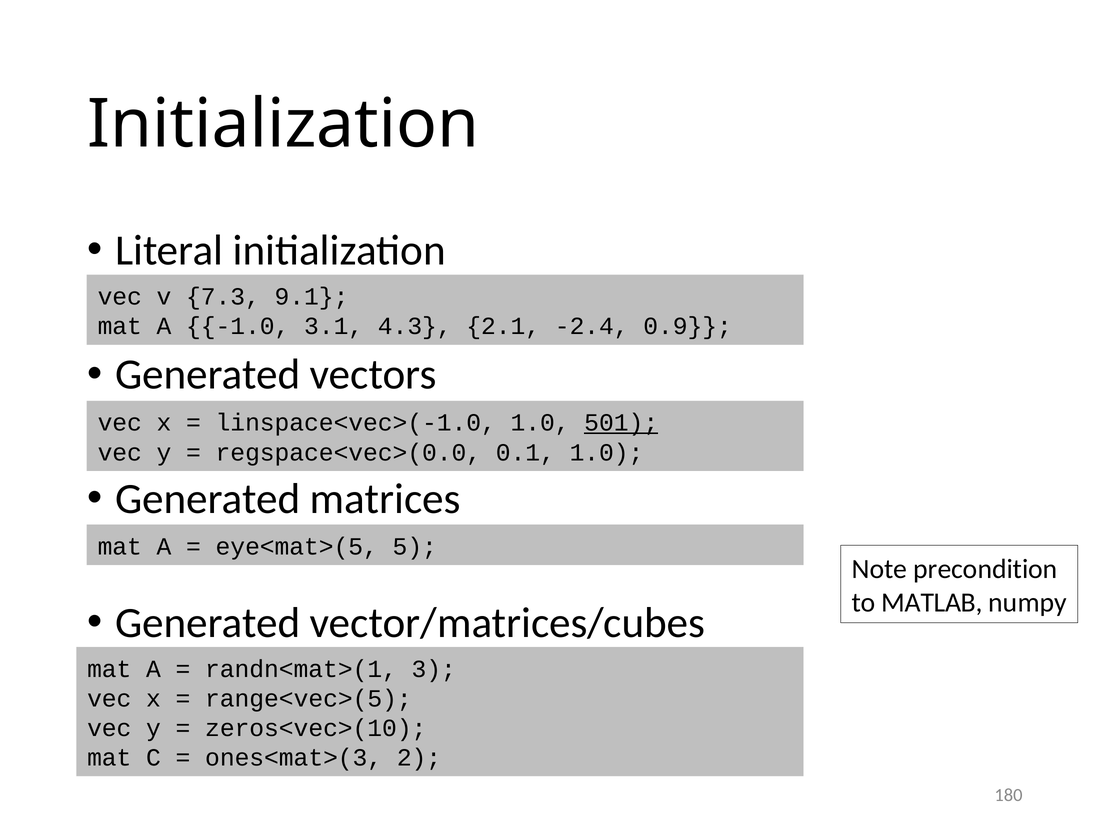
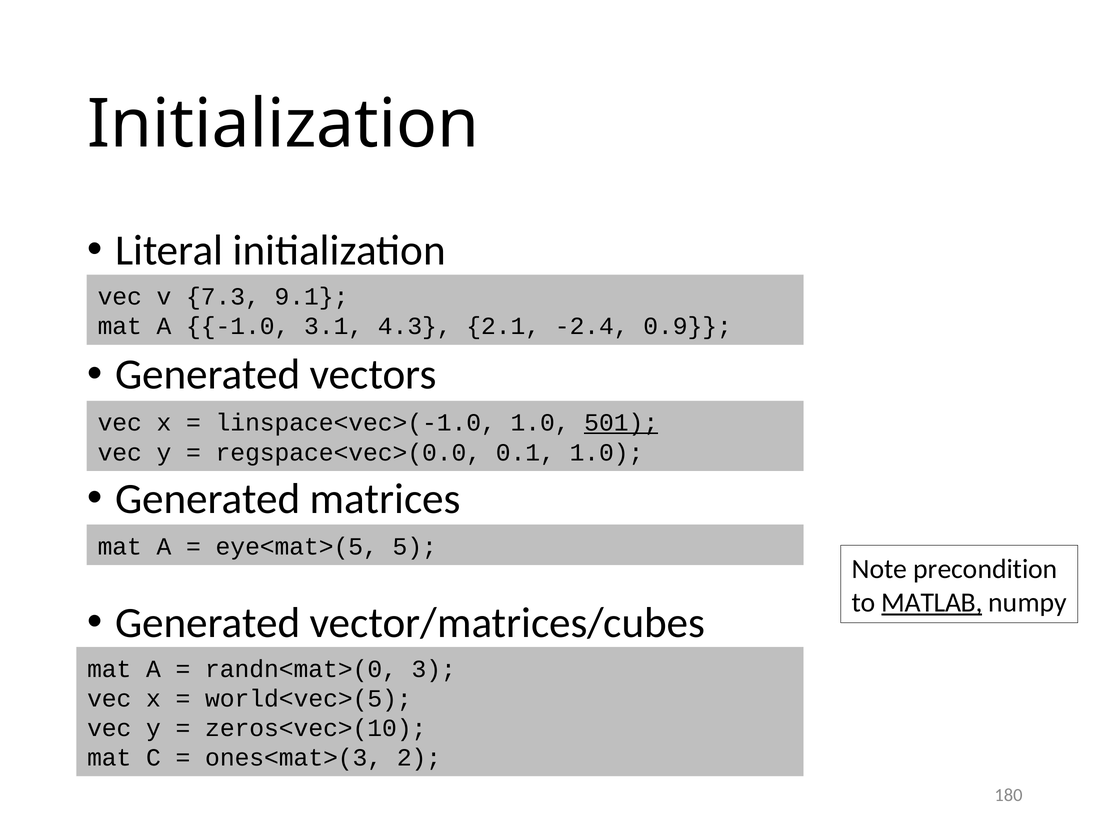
MATLAB underline: none -> present
randn<mat>(1: randn<mat>(1 -> randn<mat>(0
range<vec>(5: range<vec>(5 -> world<vec>(5
